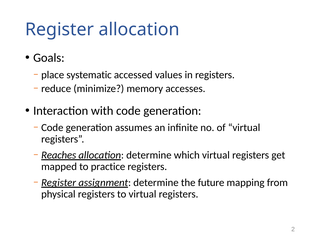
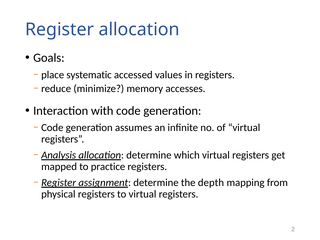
Reaches: Reaches -> Analysis
future: future -> depth
